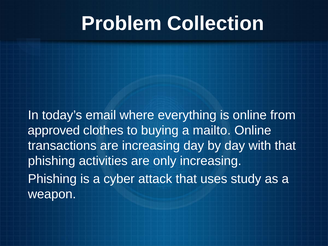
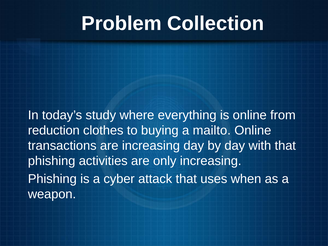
email: email -> study
approved: approved -> reduction
study: study -> when
